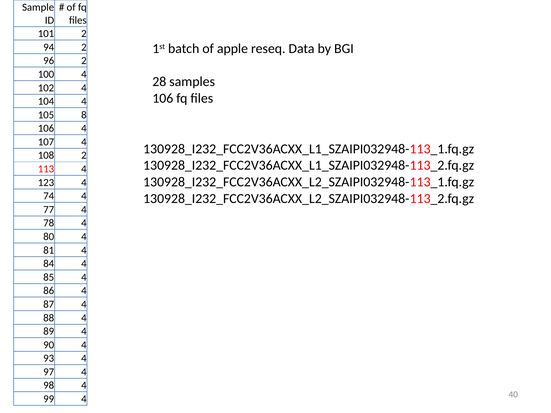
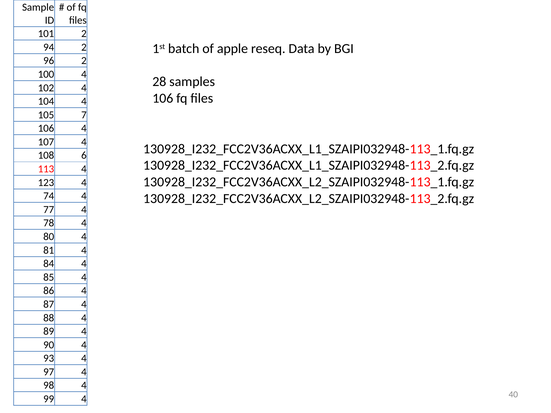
8: 8 -> 7
108 2: 2 -> 6
